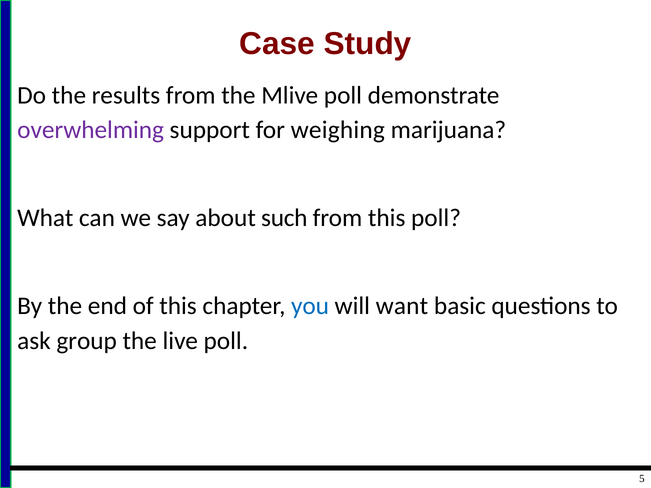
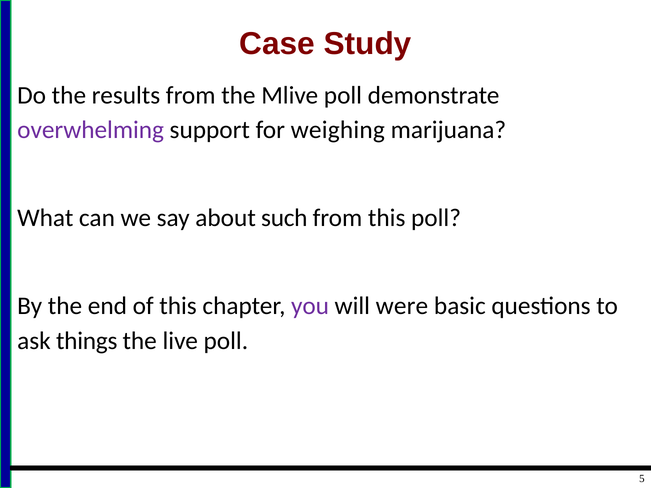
you colour: blue -> purple
want: want -> were
group: group -> things
